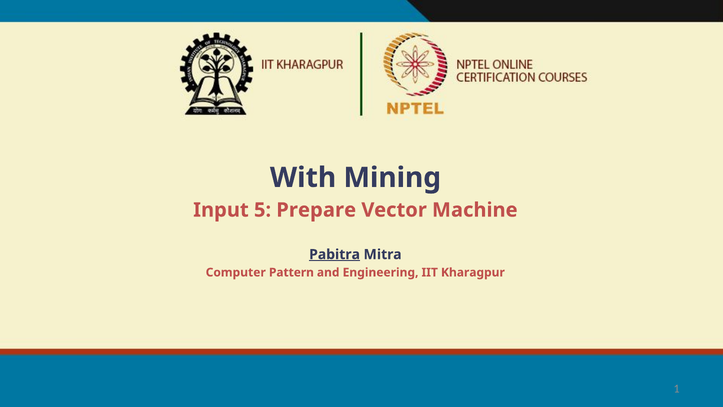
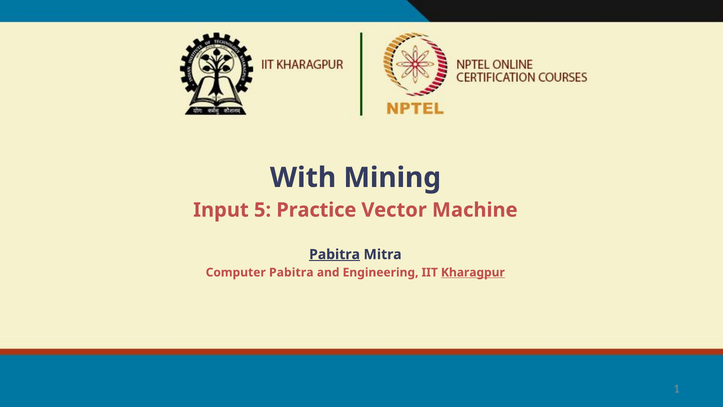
Prepare: Prepare -> Practice
Computer Pattern: Pattern -> Pabitra
Kharagpur underline: none -> present
